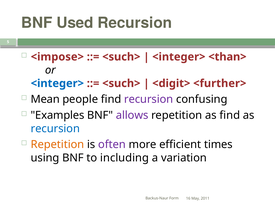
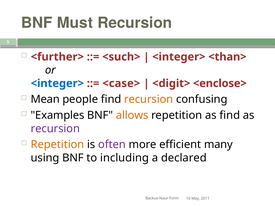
Used: Used -> Must
<impose>: <impose> -> <further>
<such> at (121, 83): <such> -> <case>
<further>: <further> -> <enclose>
recursion at (149, 99) colour: purple -> orange
allows colour: purple -> orange
recursion at (55, 129) colour: blue -> purple
times: times -> many
variation: variation -> declared
